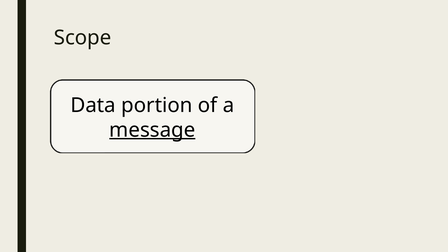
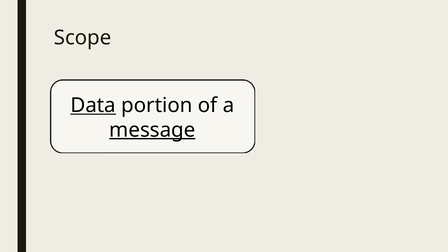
Data underline: none -> present
